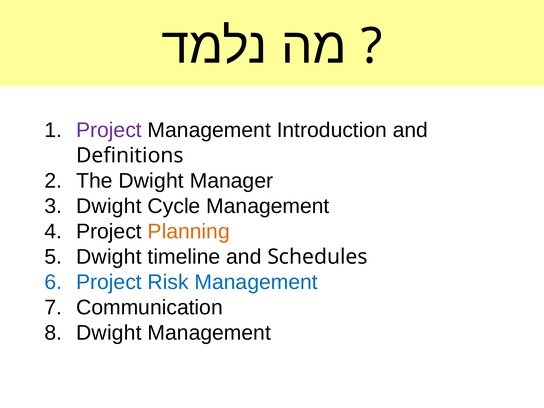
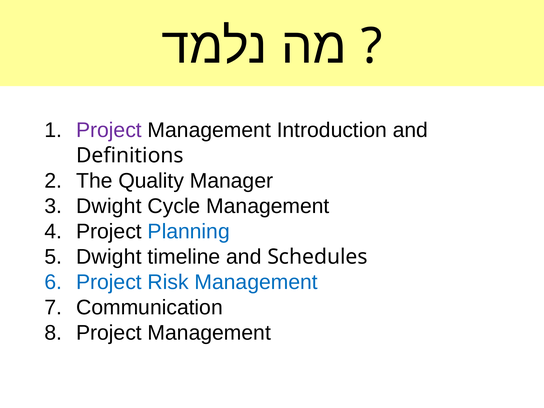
The Dwight: Dwight -> Quality
Planning colour: orange -> blue
Dwight at (109, 333): Dwight -> Project
